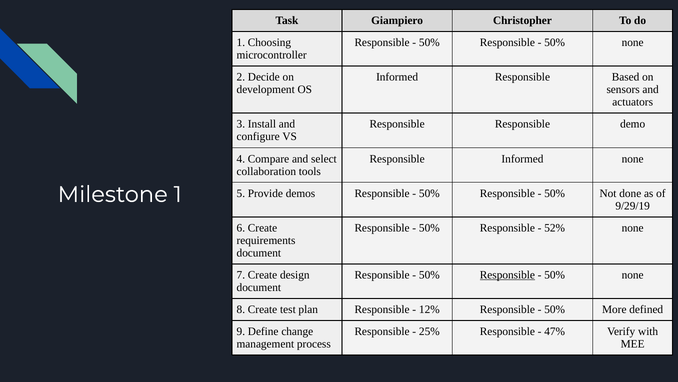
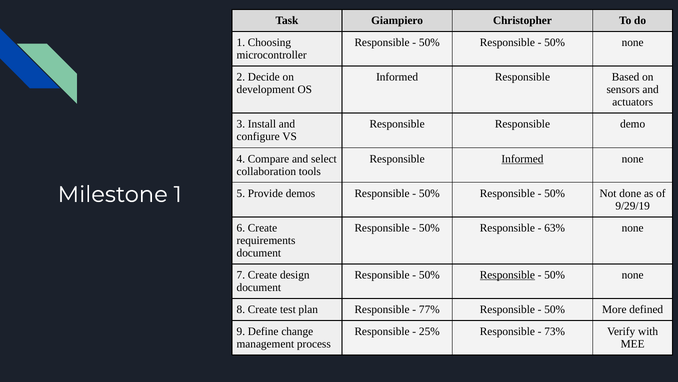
Informed at (522, 159) underline: none -> present
52%: 52% -> 63%
12%: 12% -> 77%
47%: 47% -> 73%
